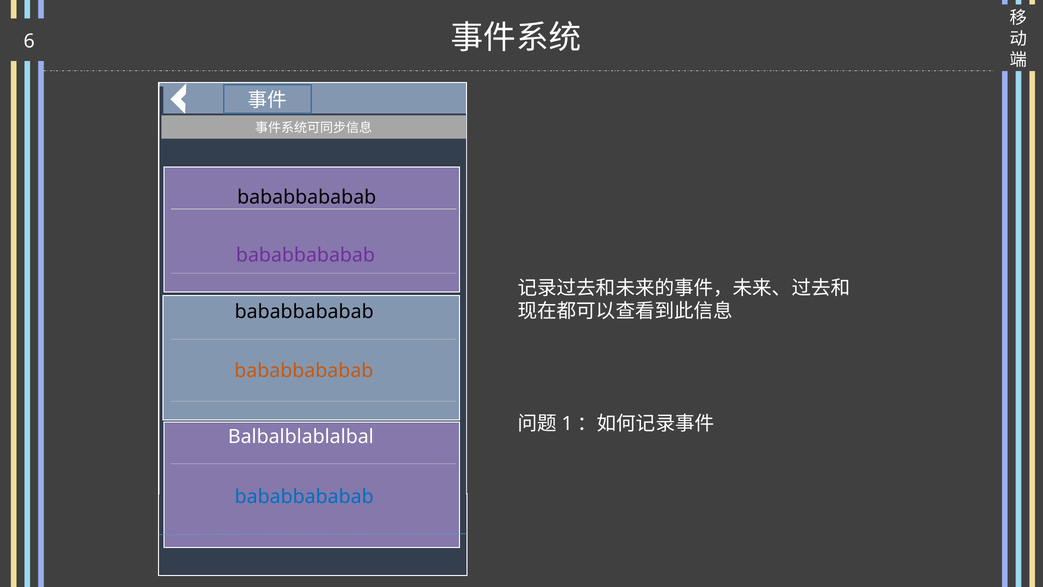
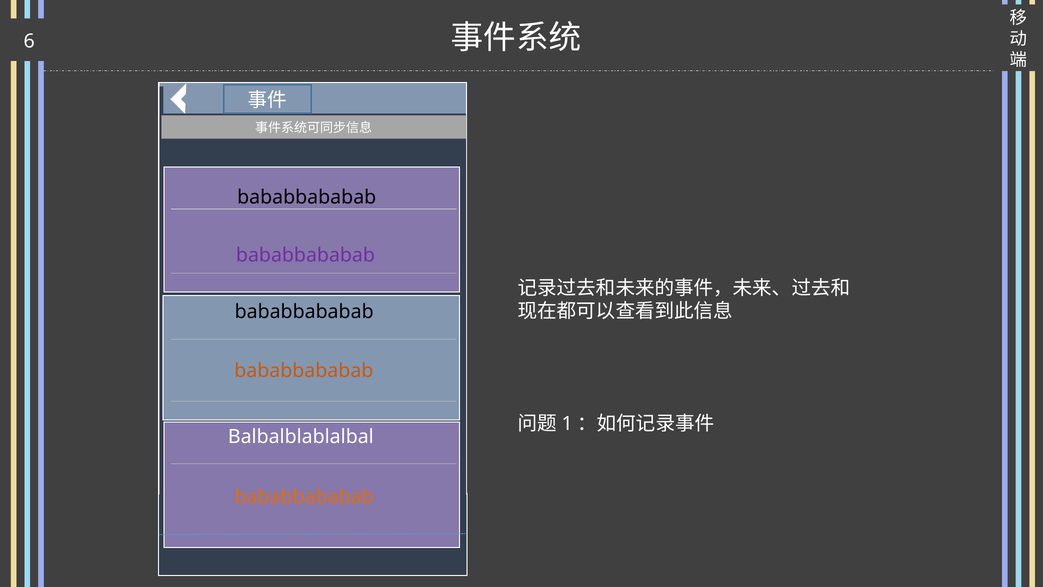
bababbababab at (304, 497) colour: blue -> orange
